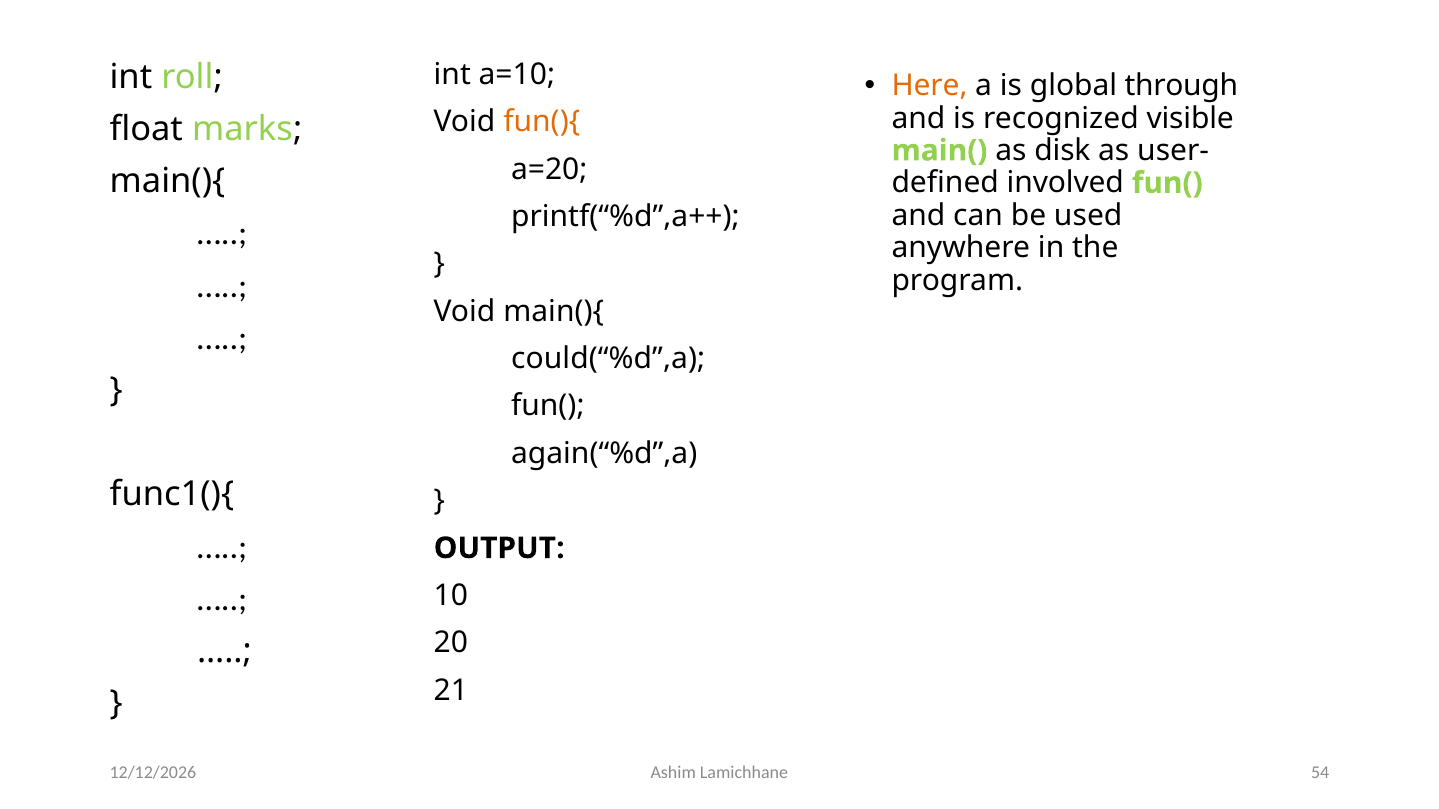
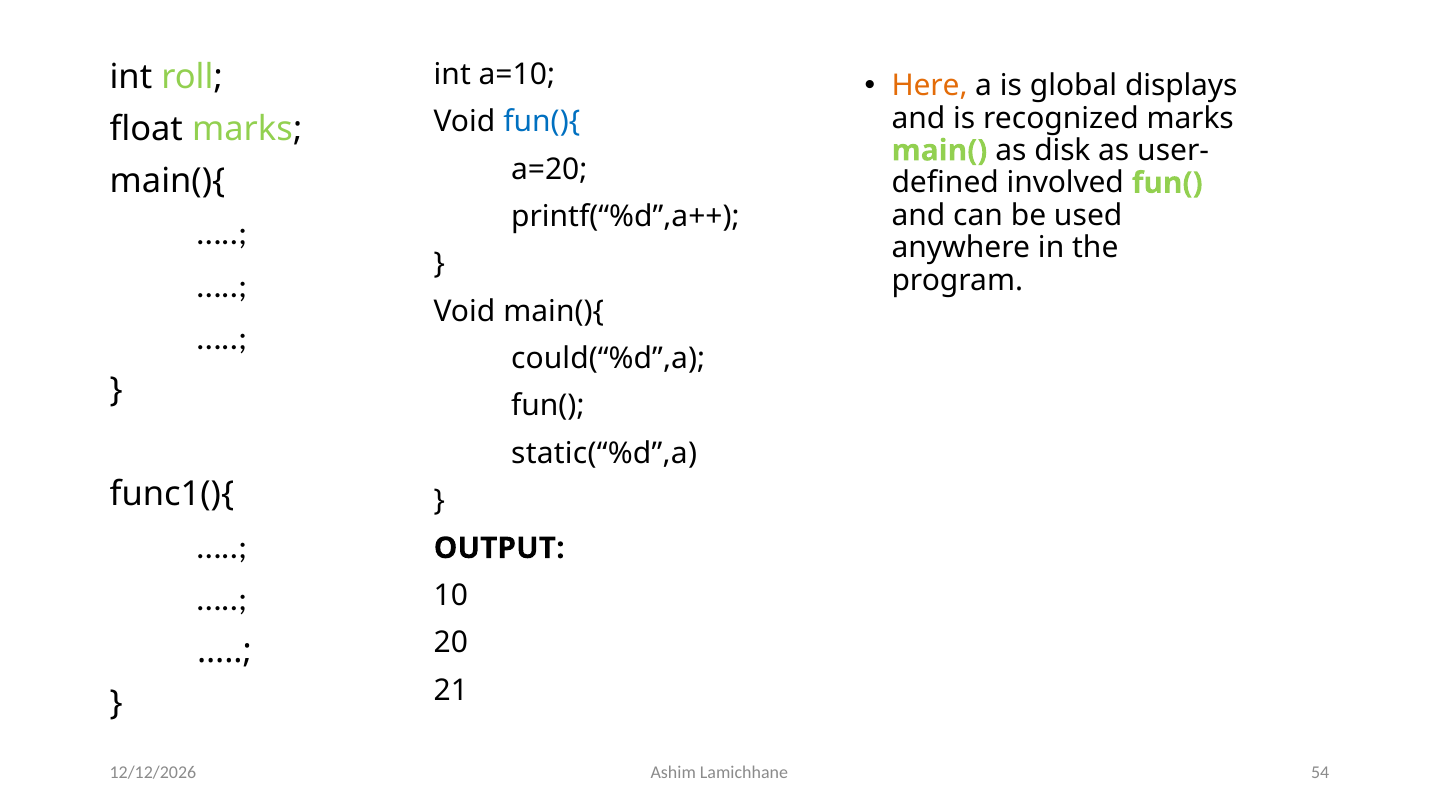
through: through -> displays
recognized visible: visible -> marks
fun(){ colour: orange -> blue
again(“%d”,a: again(“%d”,a -> static(“%d”,a
